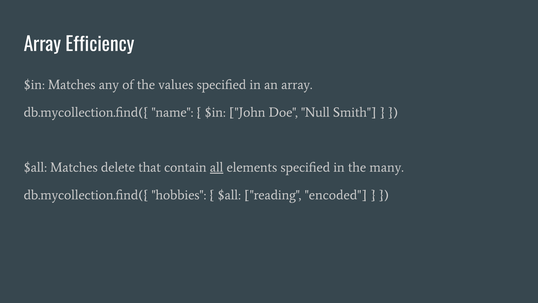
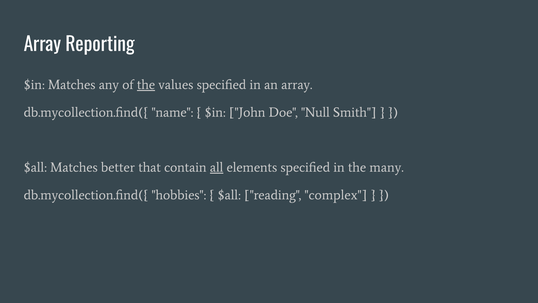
Efficiency: Efficiency -> Reporting
the at (146, 85) underline: none -> present
delete: delete -> better
encoded: encoded -> complex
